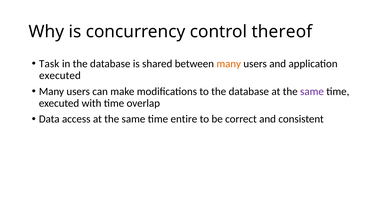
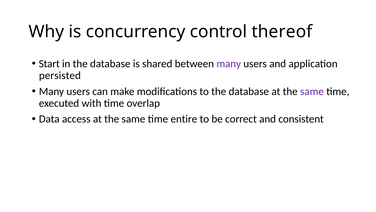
Task: Task -> Start
many at (229, 64) colour: orange -> purple
executed at (60, 75): executed -> persisted
